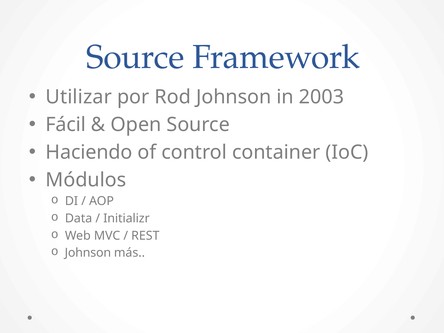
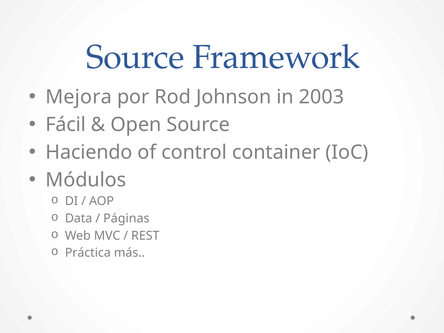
Utilizar: Utilizar -> Mejora
Initializr: Initializr -> Páginas
Johnson at (88, 253): Johnson -> Práctica
